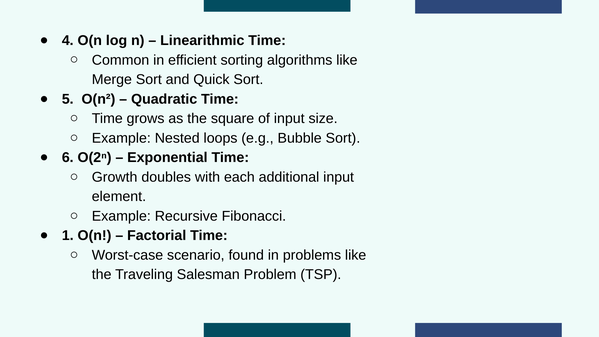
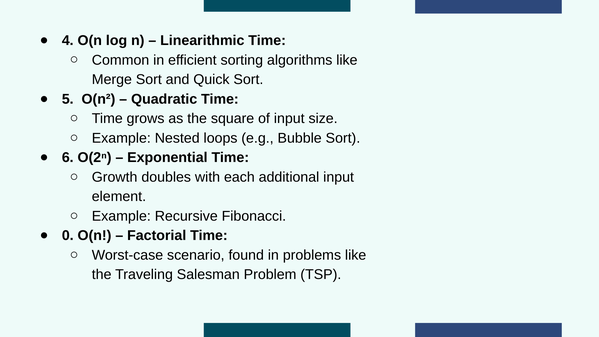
1: 1 -> 0
